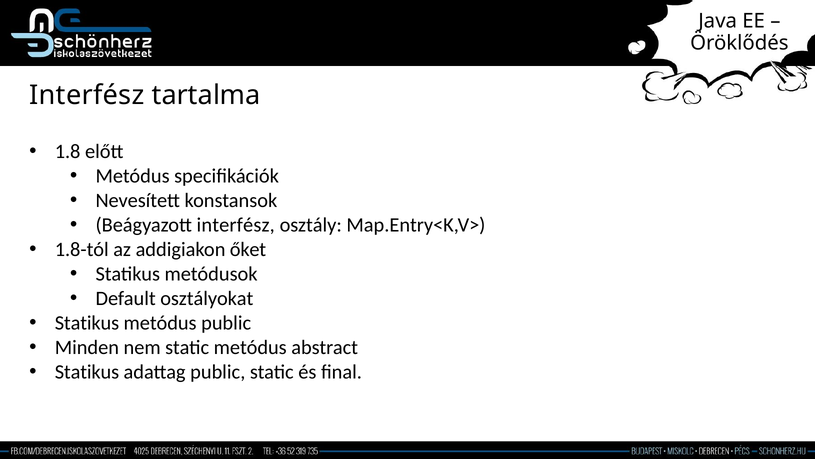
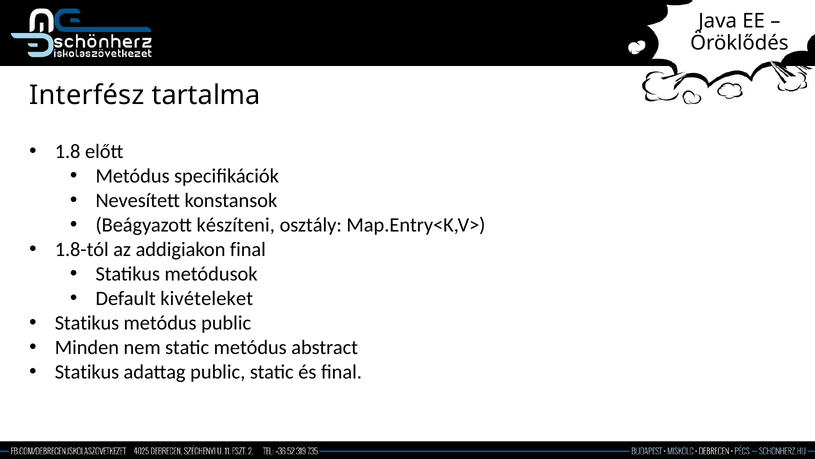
Beágyazott interfész: interfész -> készíteni
addigiakon őket: őket -> final
osztályokat: osztályokat -> kivételeket
